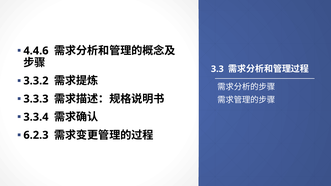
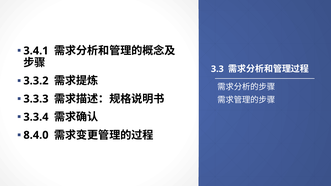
4.4.6: 4.4.6 -> 3.4.1
6.2.3: 6.2.3 -> 8.4.0
